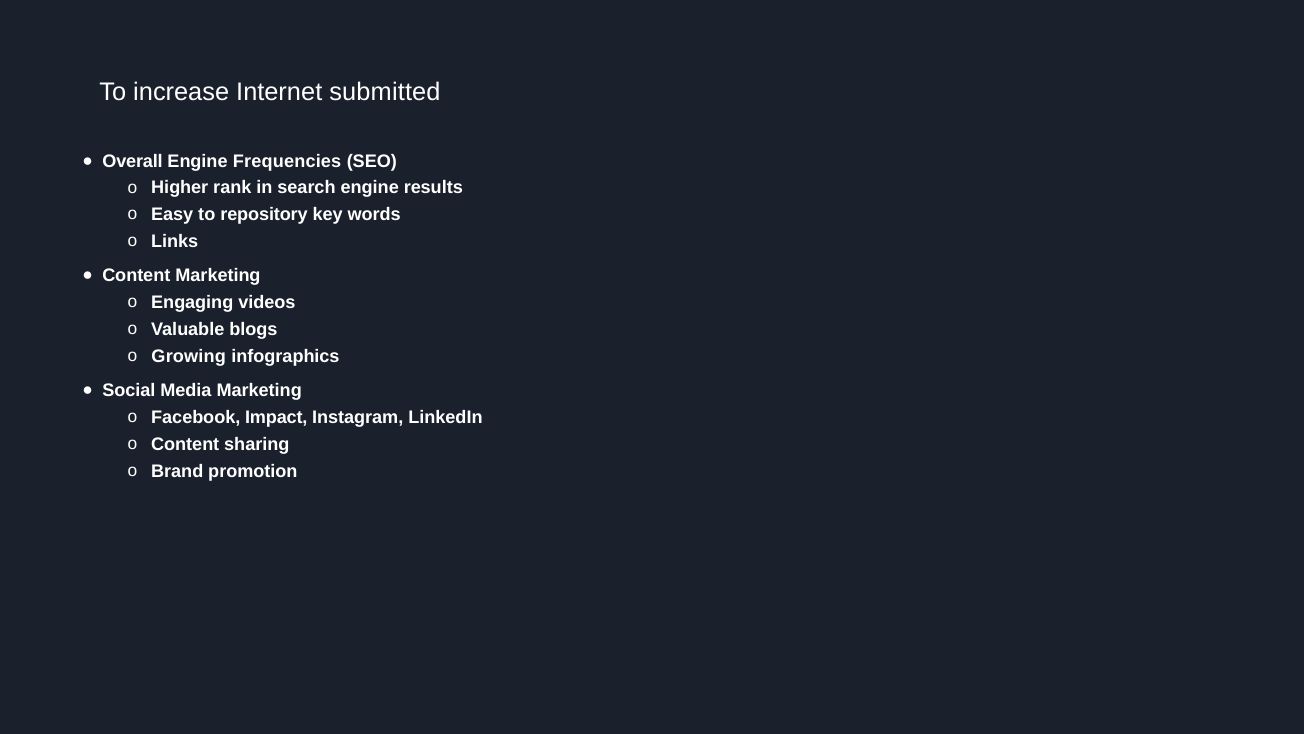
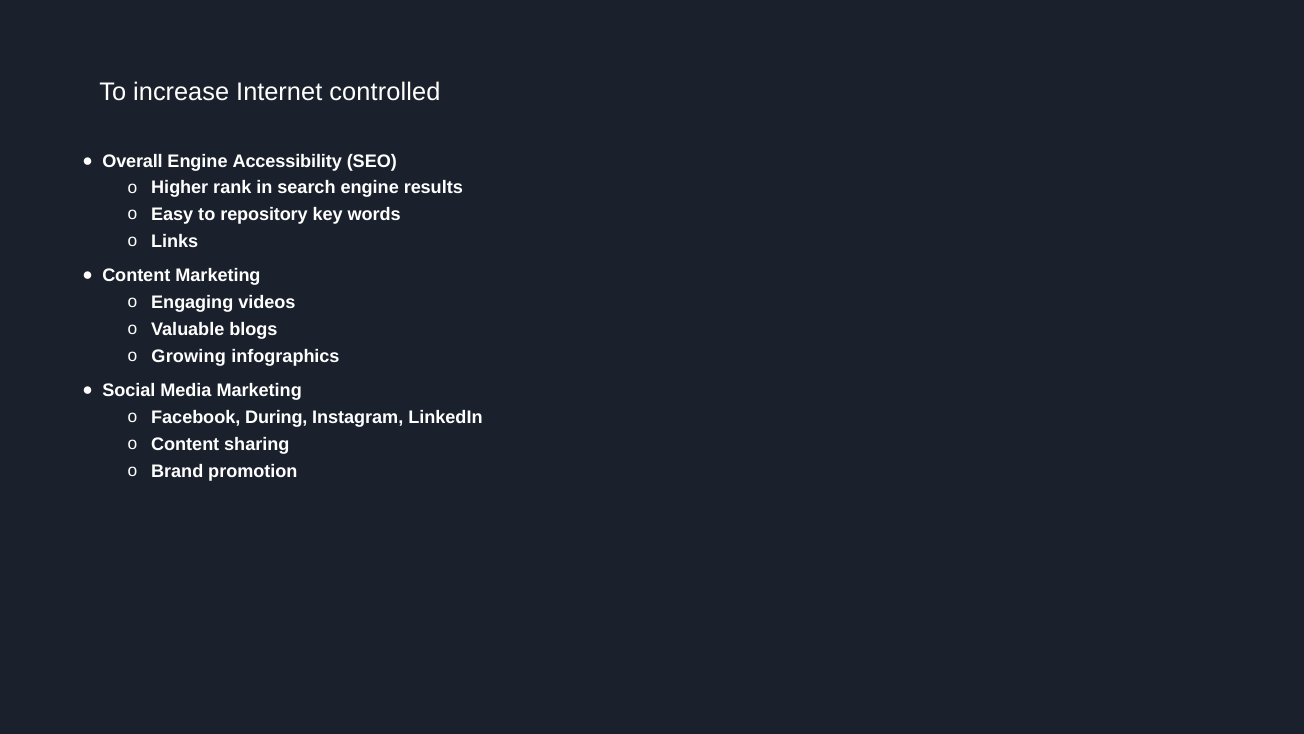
submitted: submitted -> controlled
Frequencies: Frequencies -> Accessibility
Impact: Impact -> During
